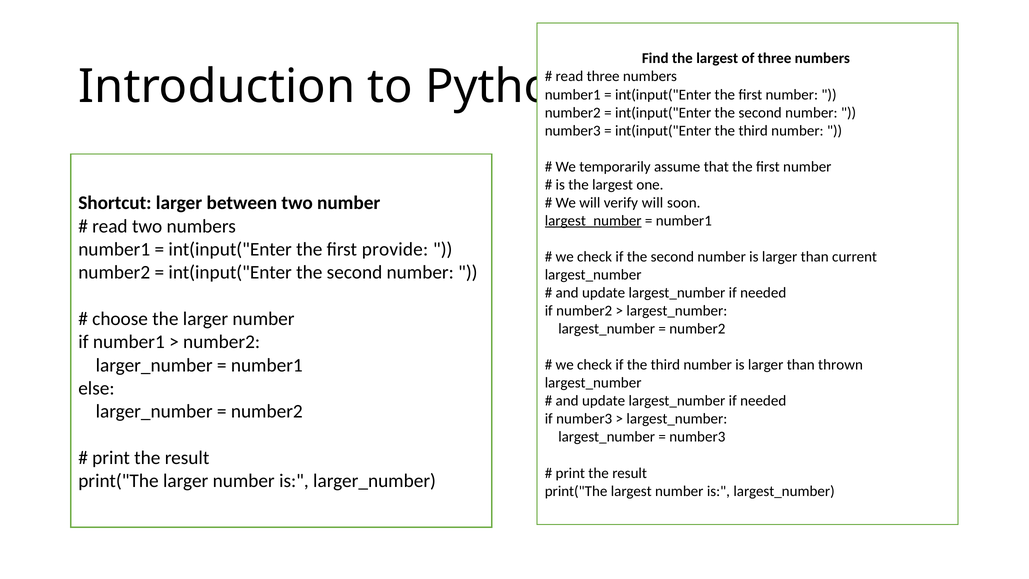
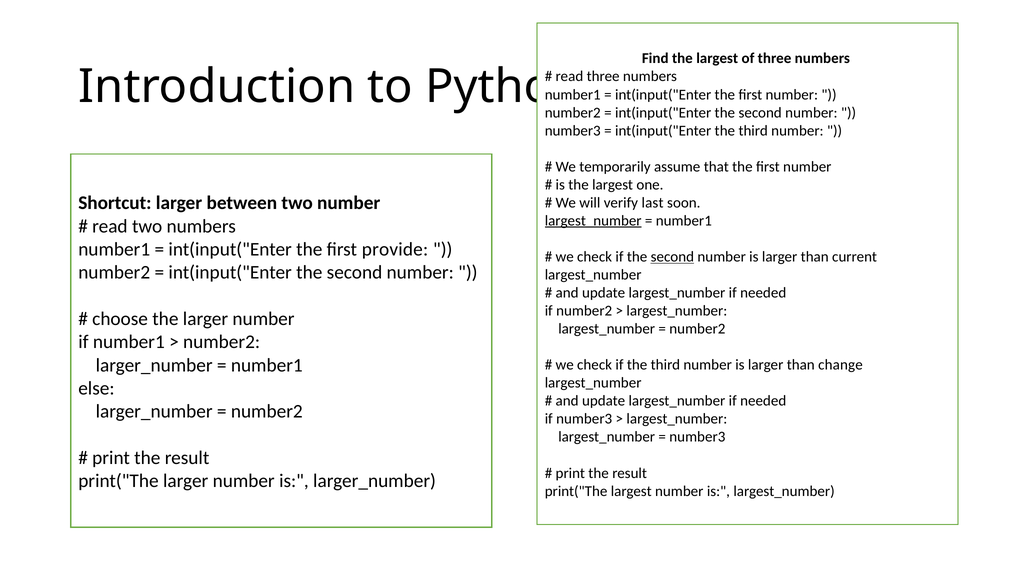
verify will: will -> last
second at (672, 257) underline: none -> present
thrown: thrown -> change
